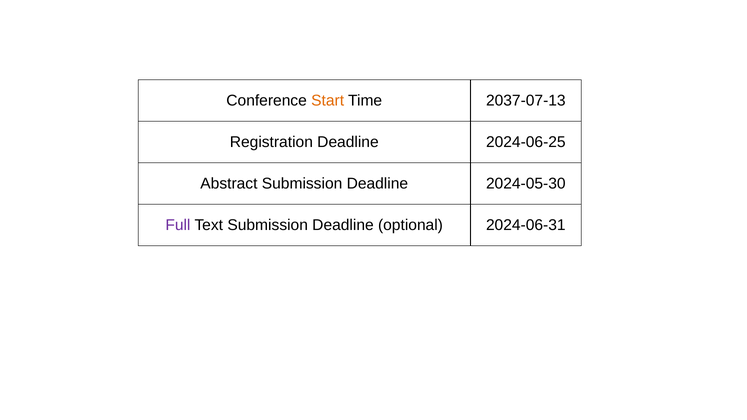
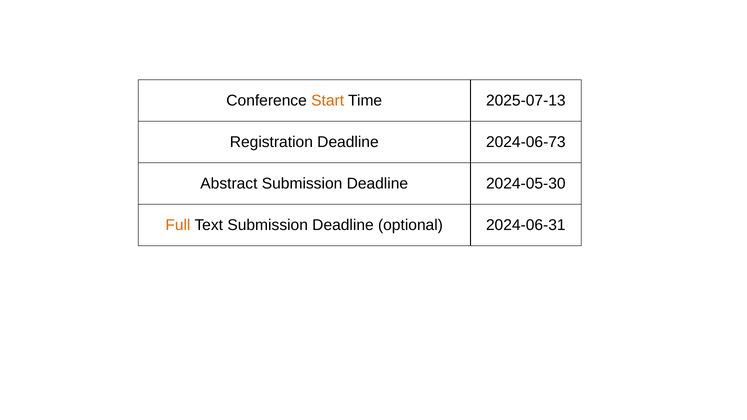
2037-07-13: 2037-07-13 -> 2025-07-13
2024-06-25: 2024-06-25 -> 2024-06-73
Full colour: purple -> orange
